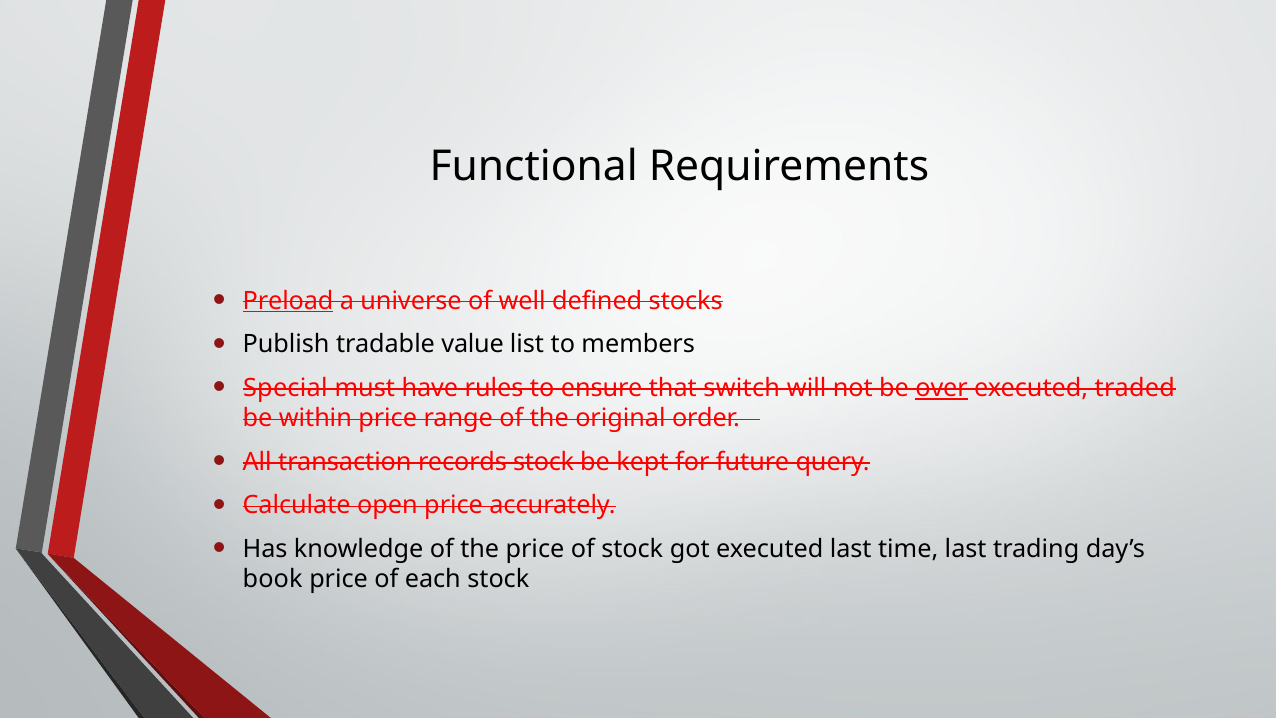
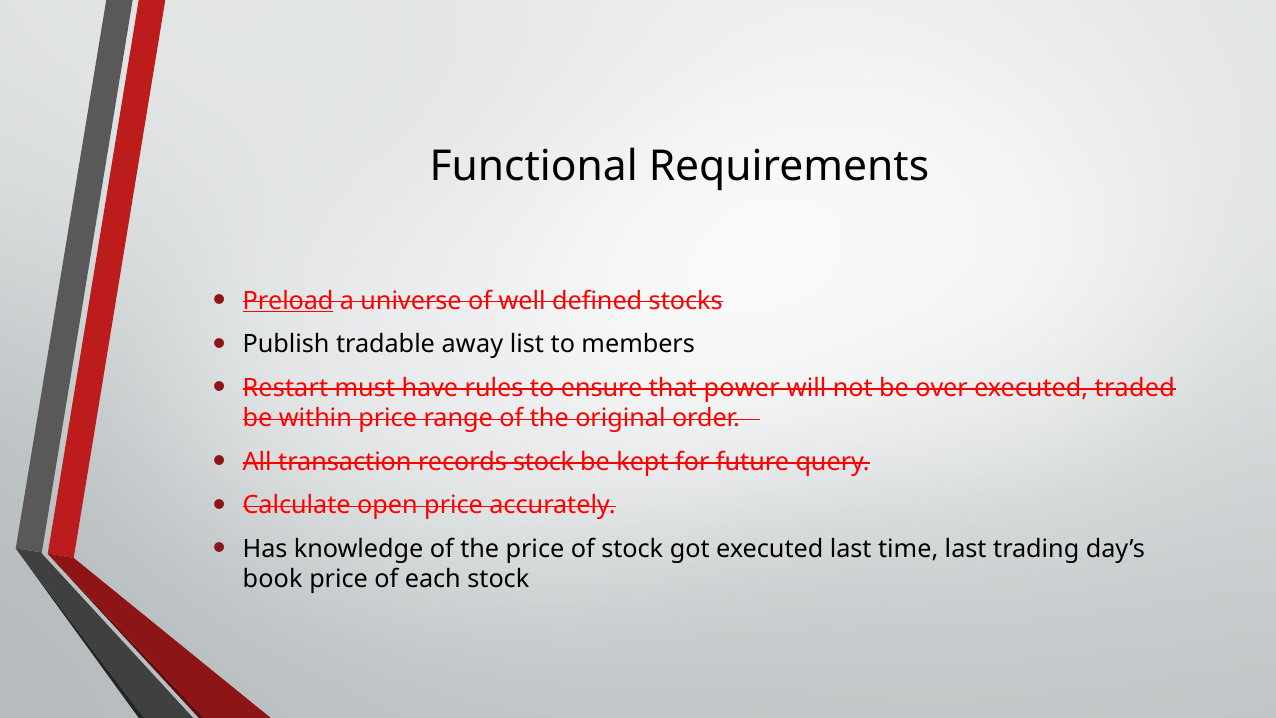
value: value -> away
Special: Special -> Restart
switch: switch -> power
over underline: present -> none
